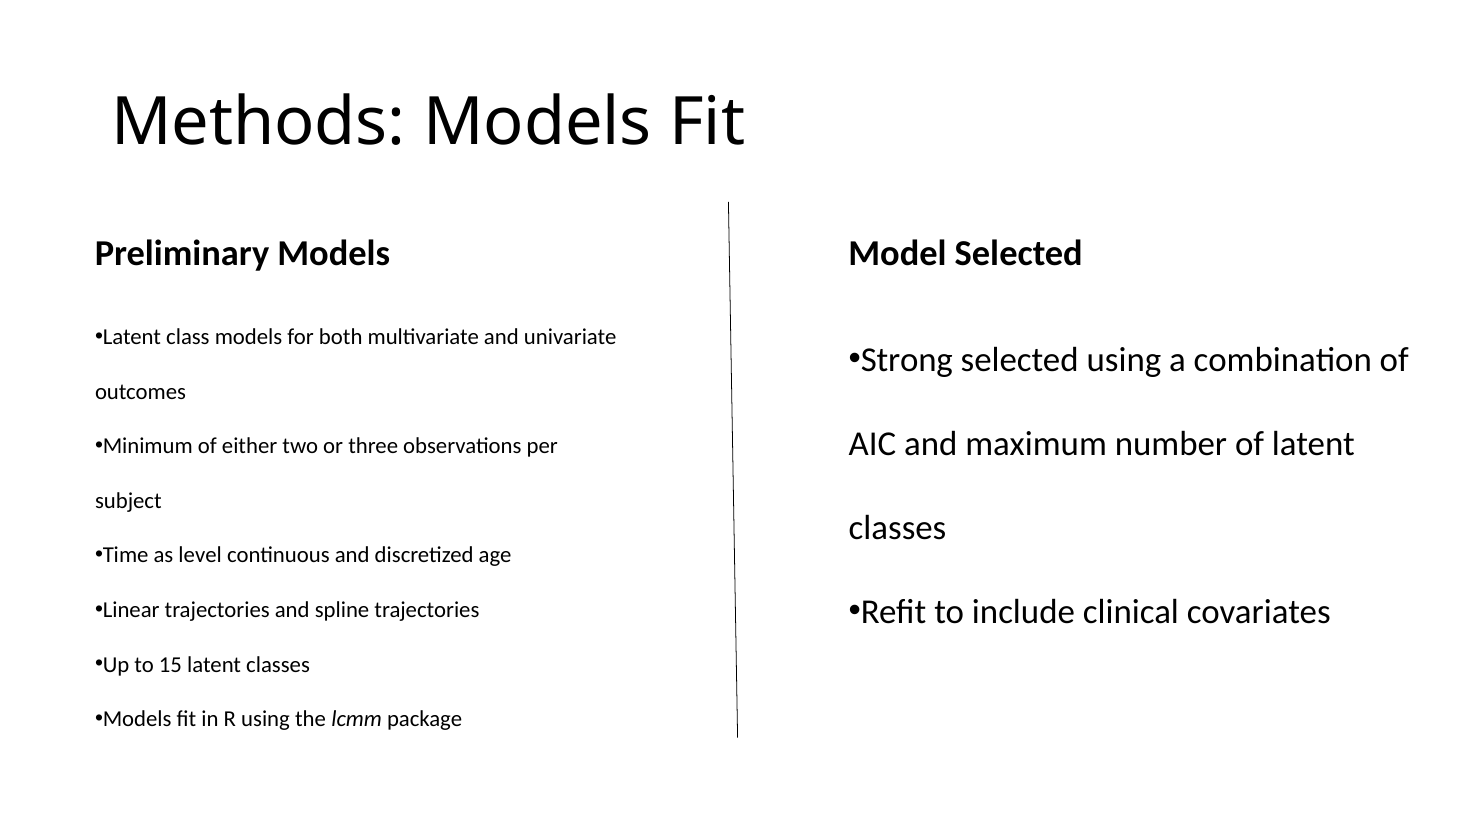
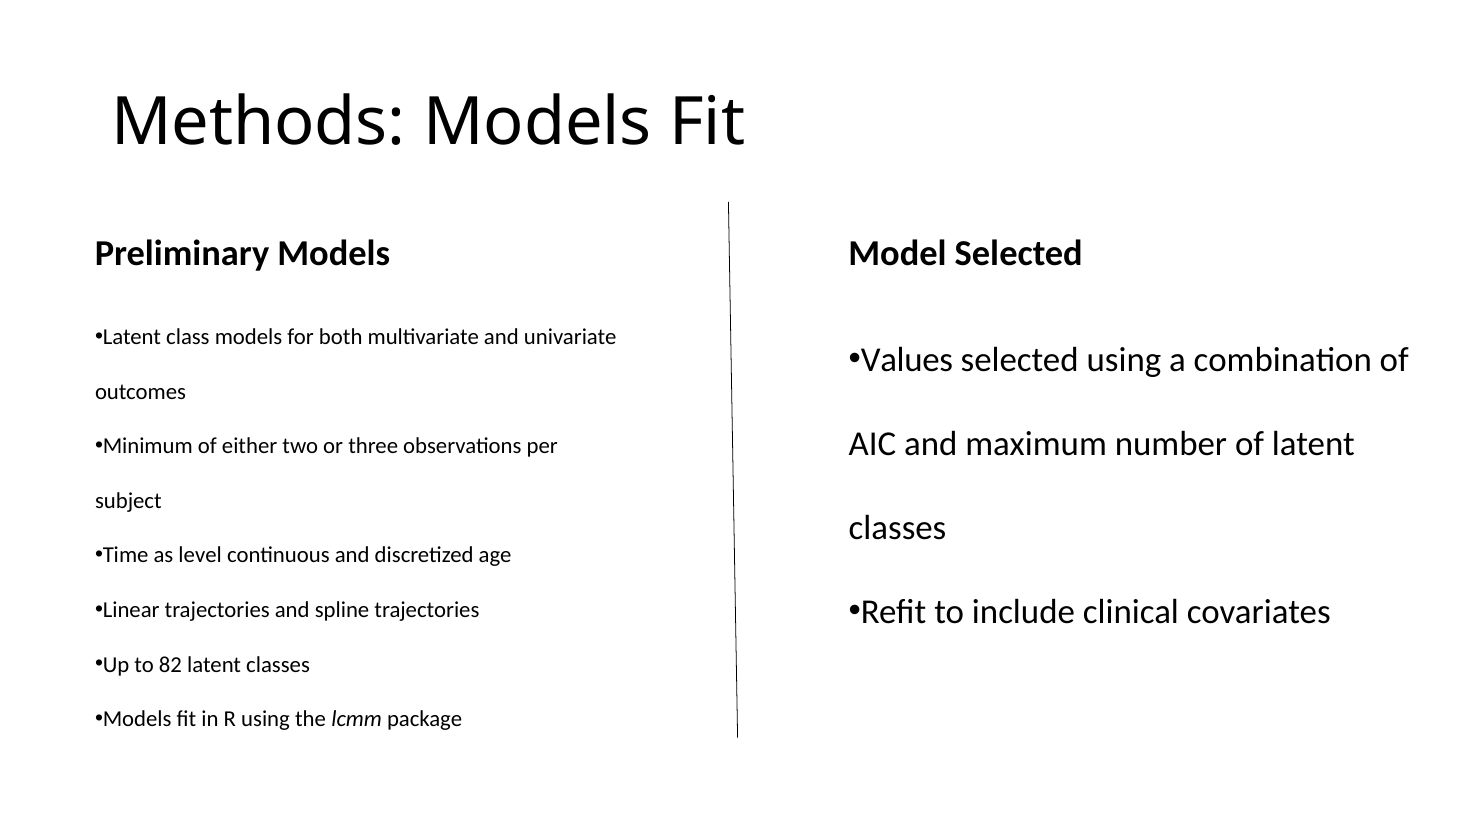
Strong: Strong -> Values
15: 15 -> 82
